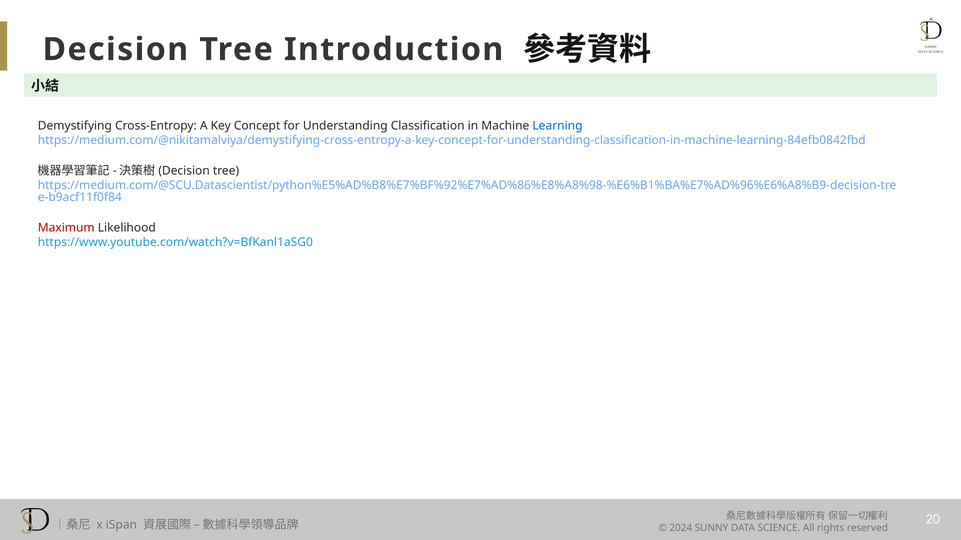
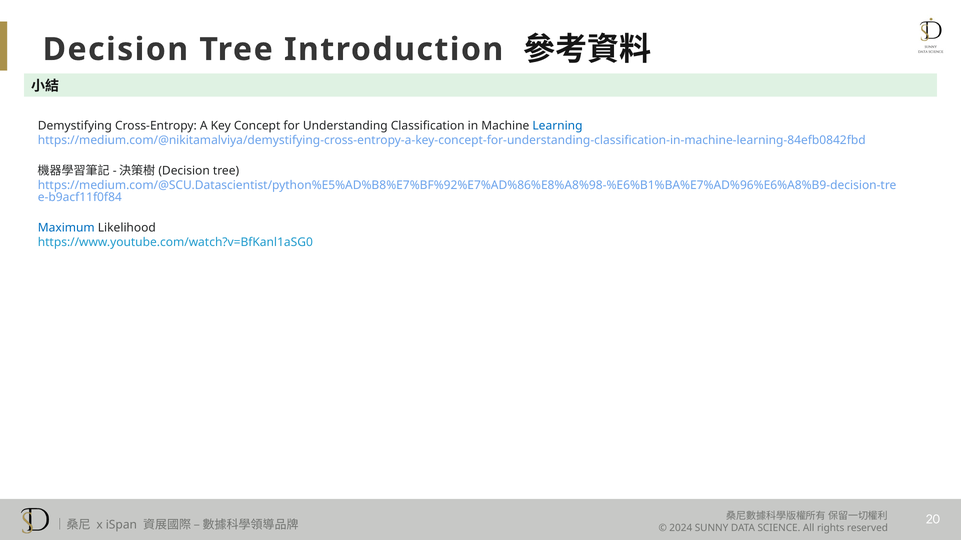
Maximum colour: red -> blue
